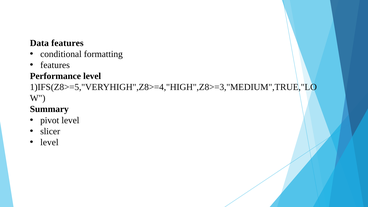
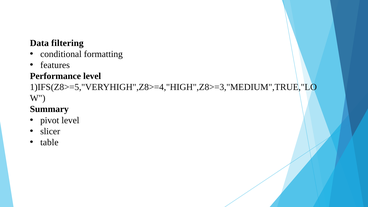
Data features: features -> filtering
level at (49, 142): level -> table
